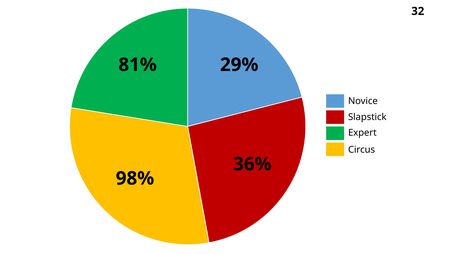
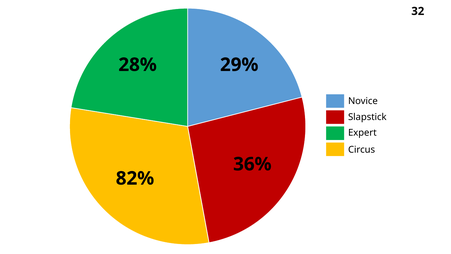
81%: 81% -> 28%
98%: 98% -> 82%
